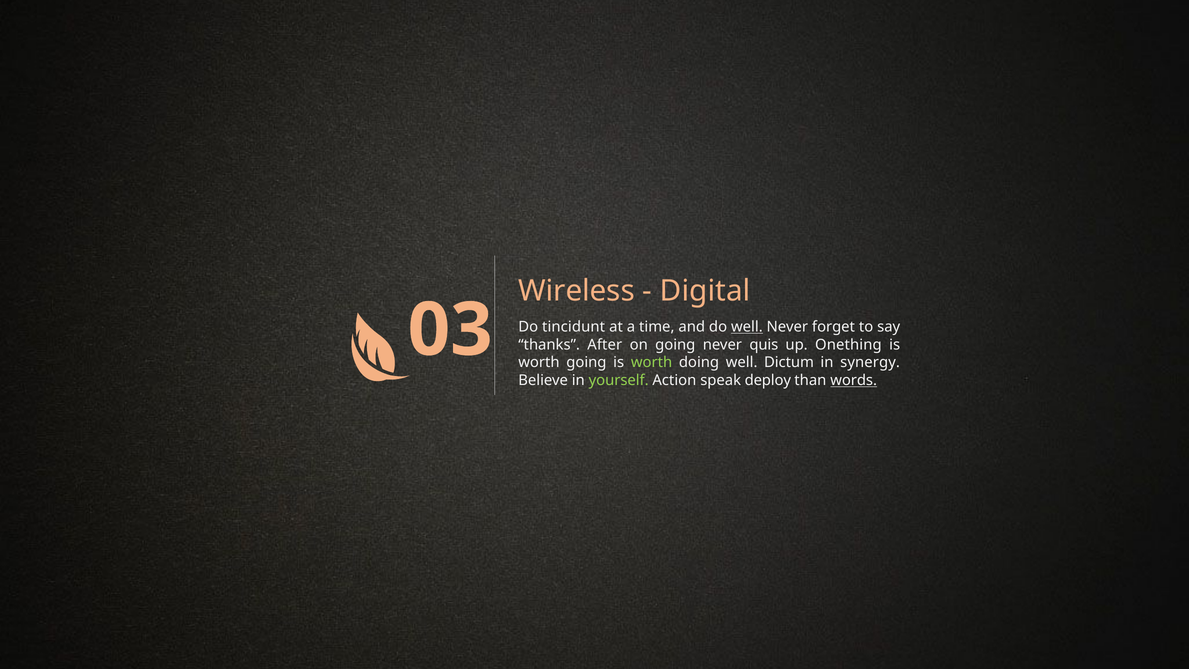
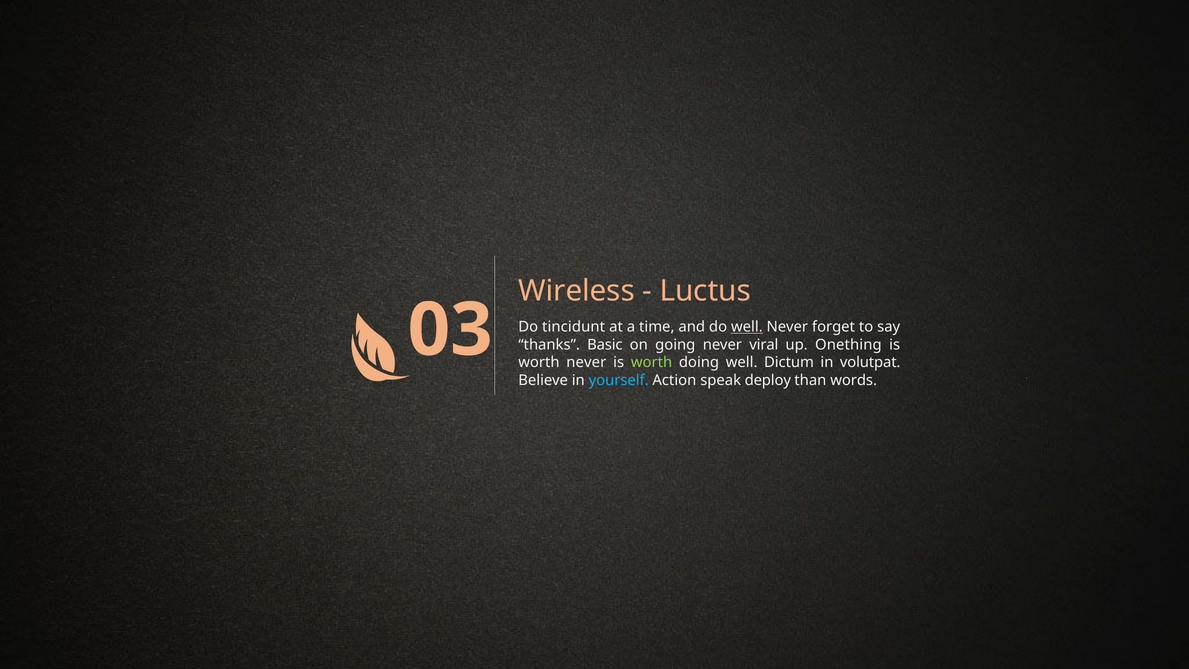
Digital: Digital -> Luctus
After: After -> Basic
quis: quis -> viral
worth going: going -> never
synergy: synergy -> volutpat
yourself colour: light green -> light blue
words underline: present -> none
